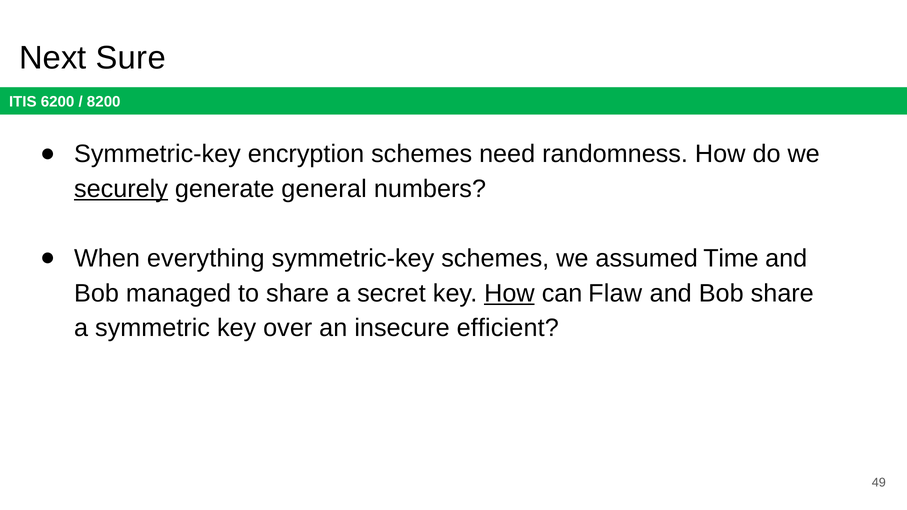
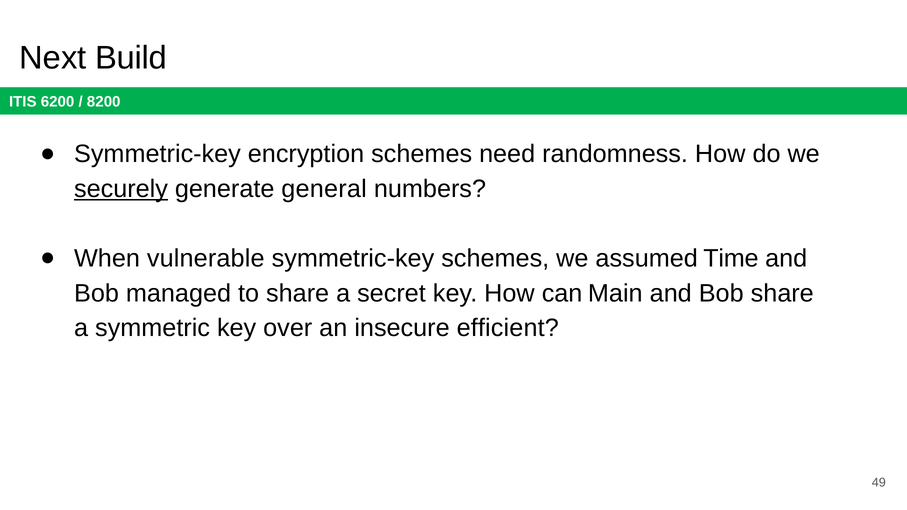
Sure: Sure -> Build
everything: everything -> vulnerable
How at (509, 293) underline: present -> none
Flaw: Flaw -> Main
